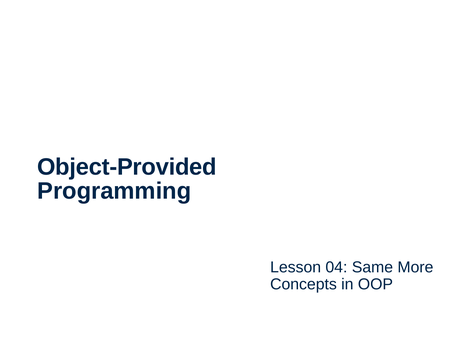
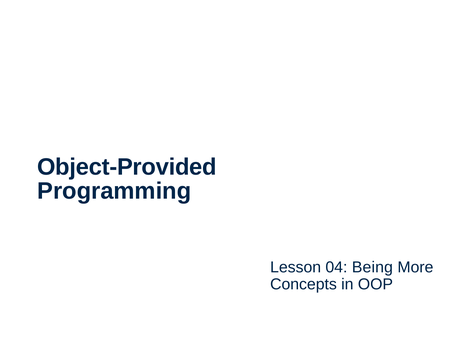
Same: Same -> Being
